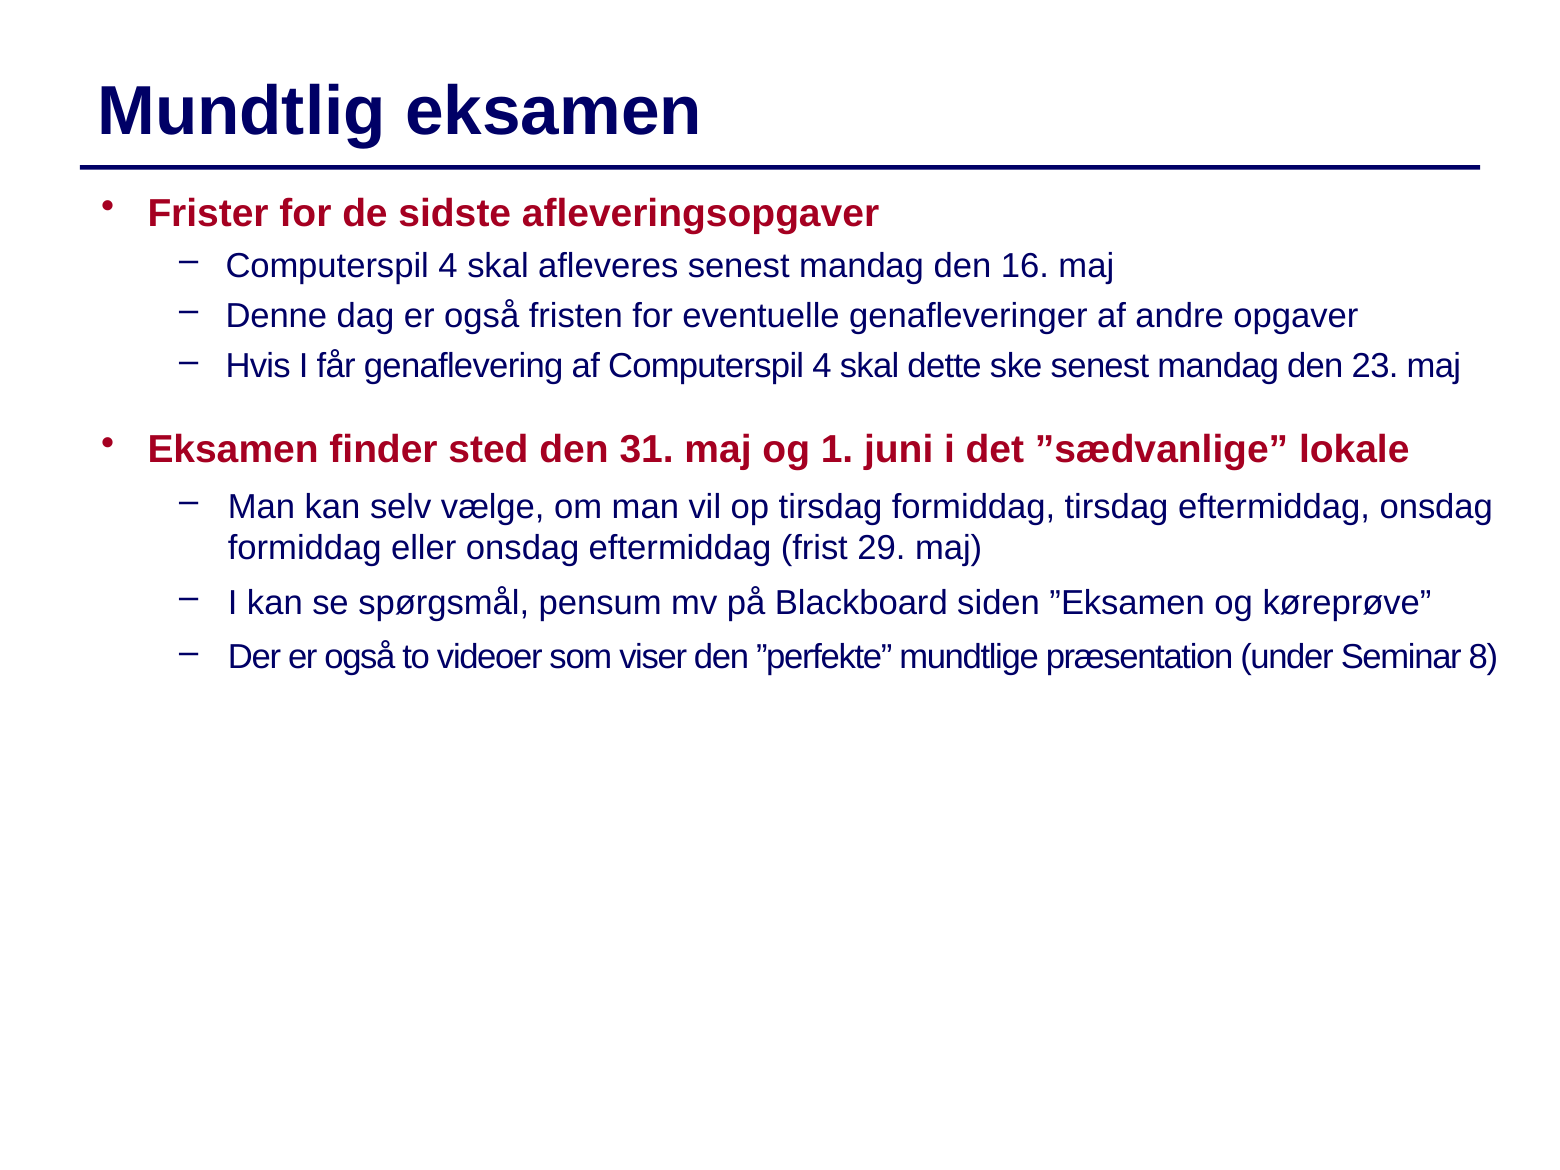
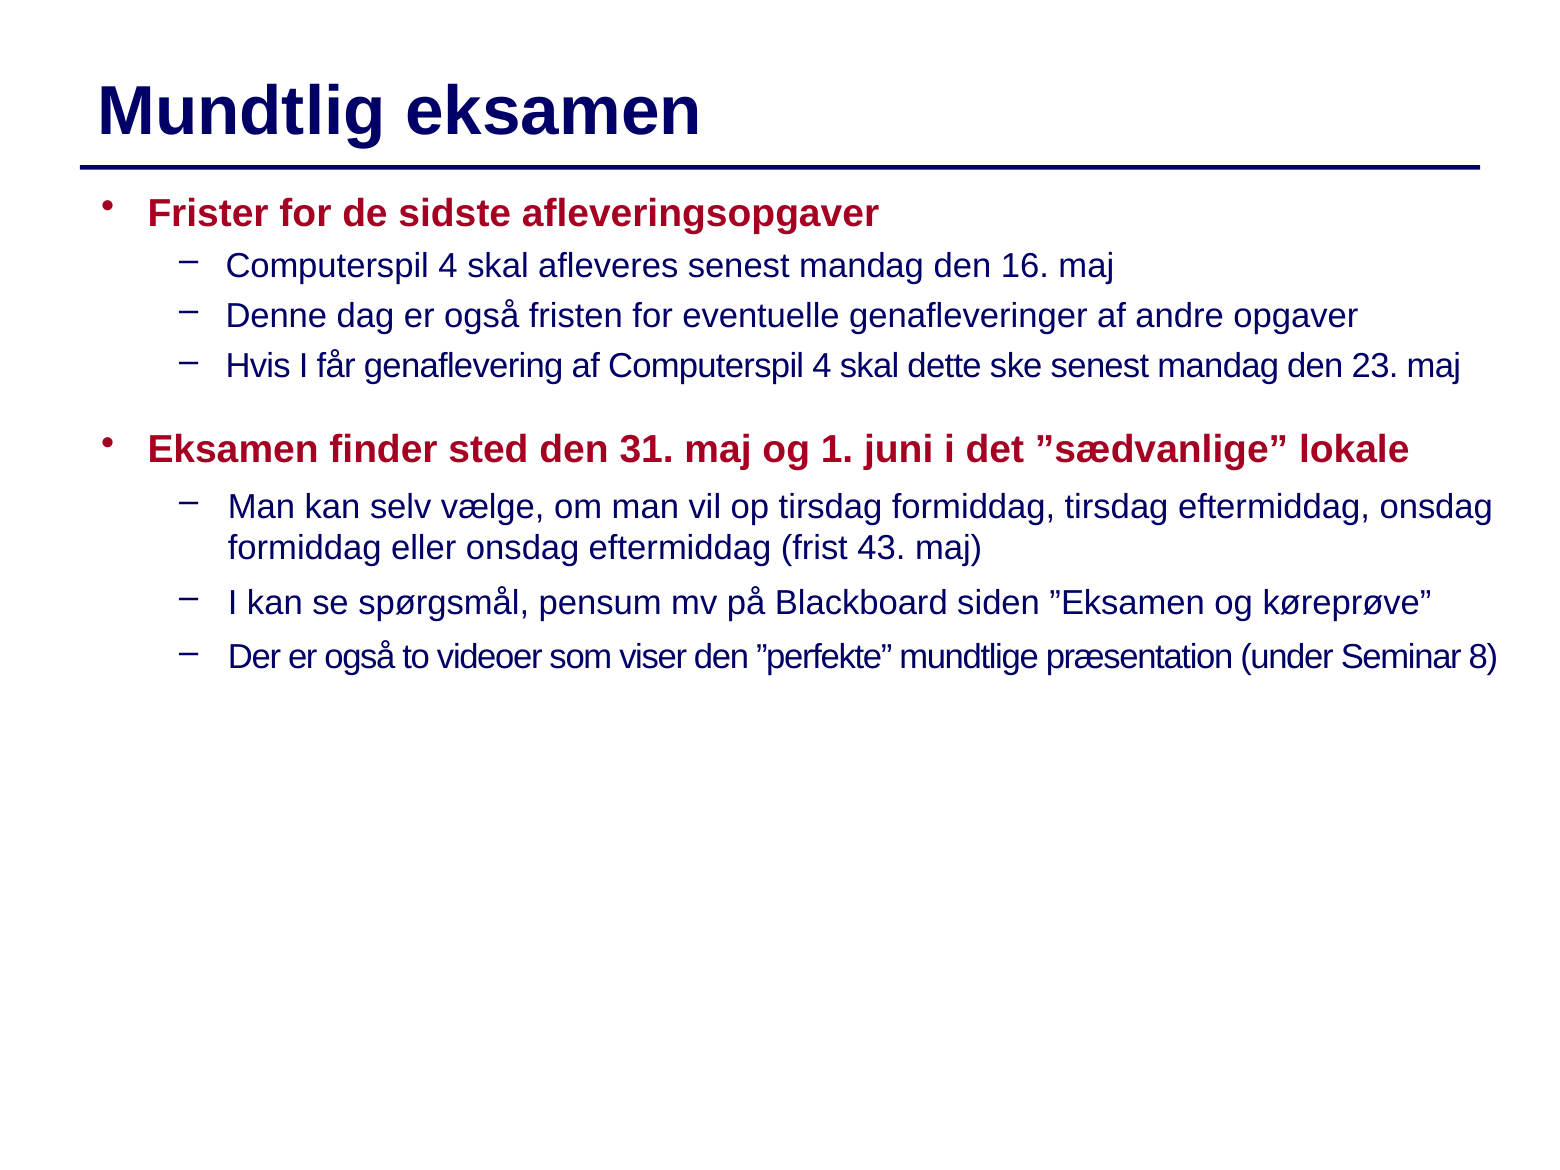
29: 29 -> 43
